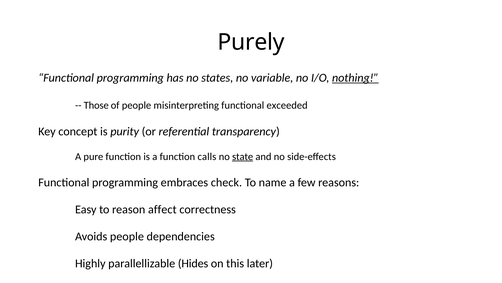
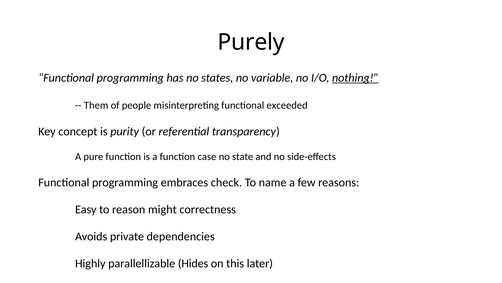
Those: Those -> Them
calls: calls -> case
state underline: present -> none
affect: affect -> might
Avoids people: people -> private
